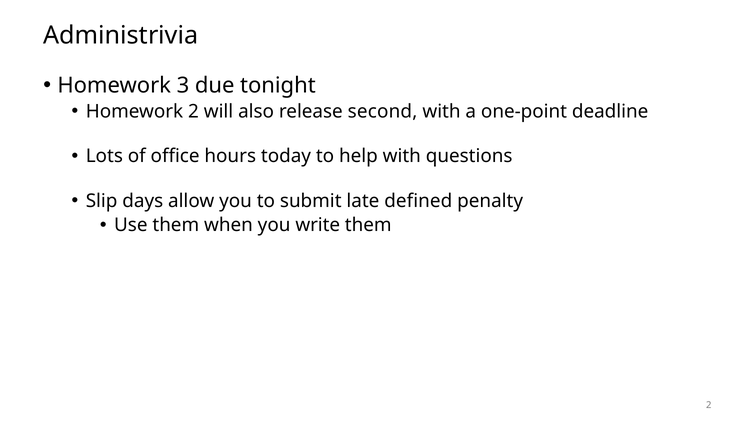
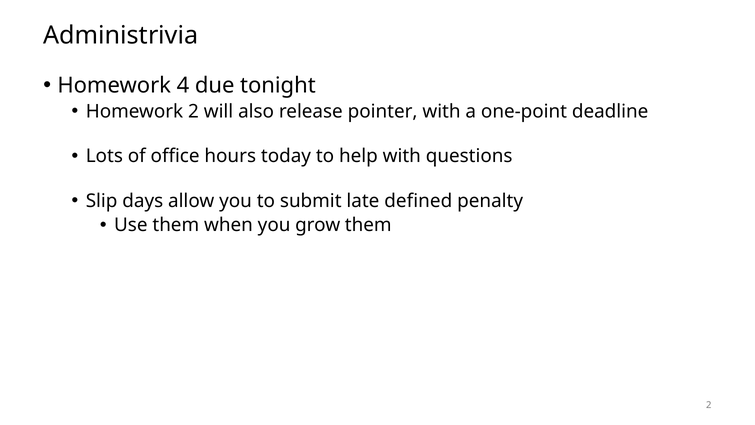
3: 3 -> 4
second: second -> pointer
write: write -> grow
